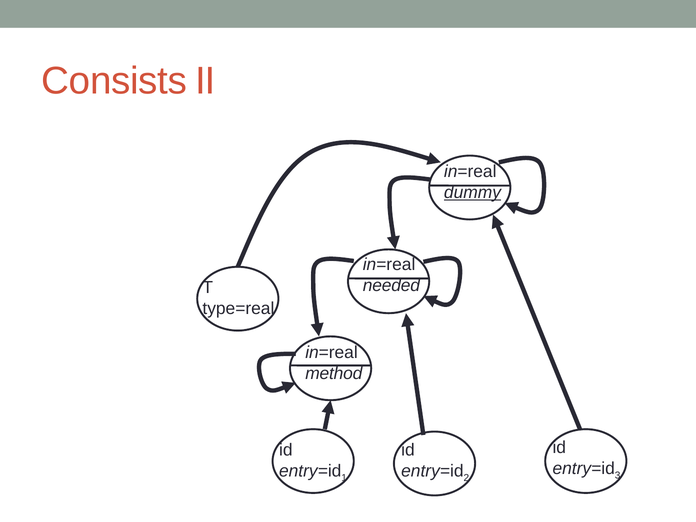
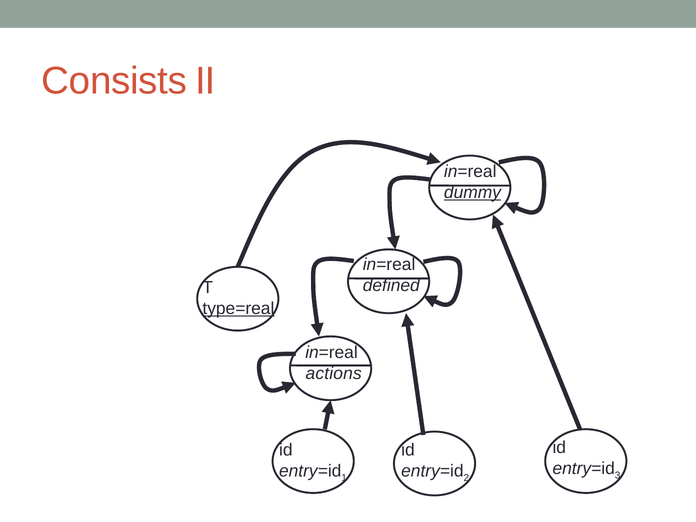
needed: needed -> defined
type=real underline: none -> present
method: method -> actions
